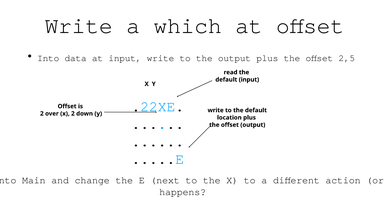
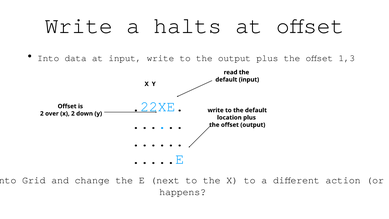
which: which -> halts
2,5: 2,5 -> 1,3
Main at (34, 180): Main -> Grid
